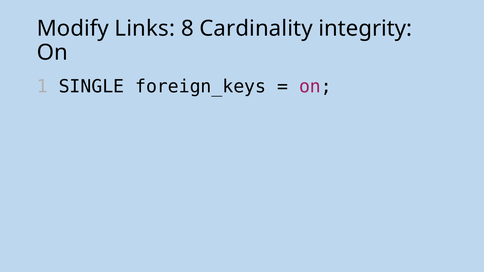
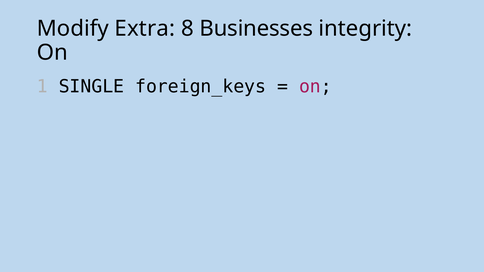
Links: Links -> Extra
Cardinality: Cardinality -> Businesses
